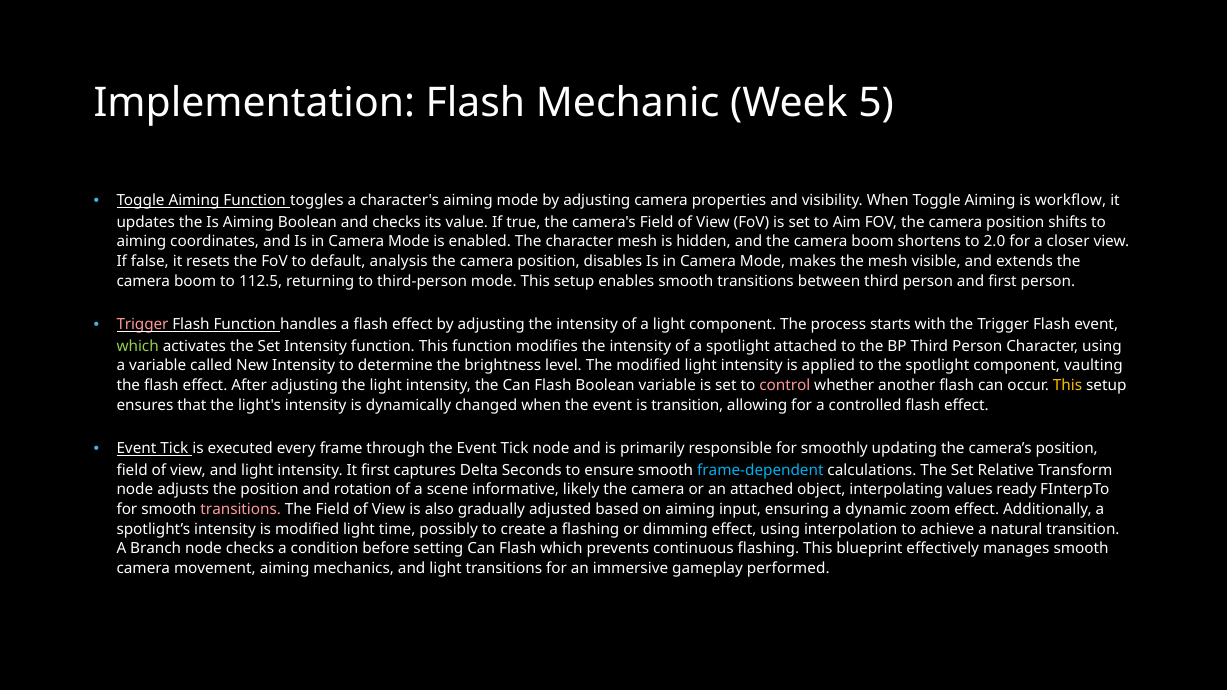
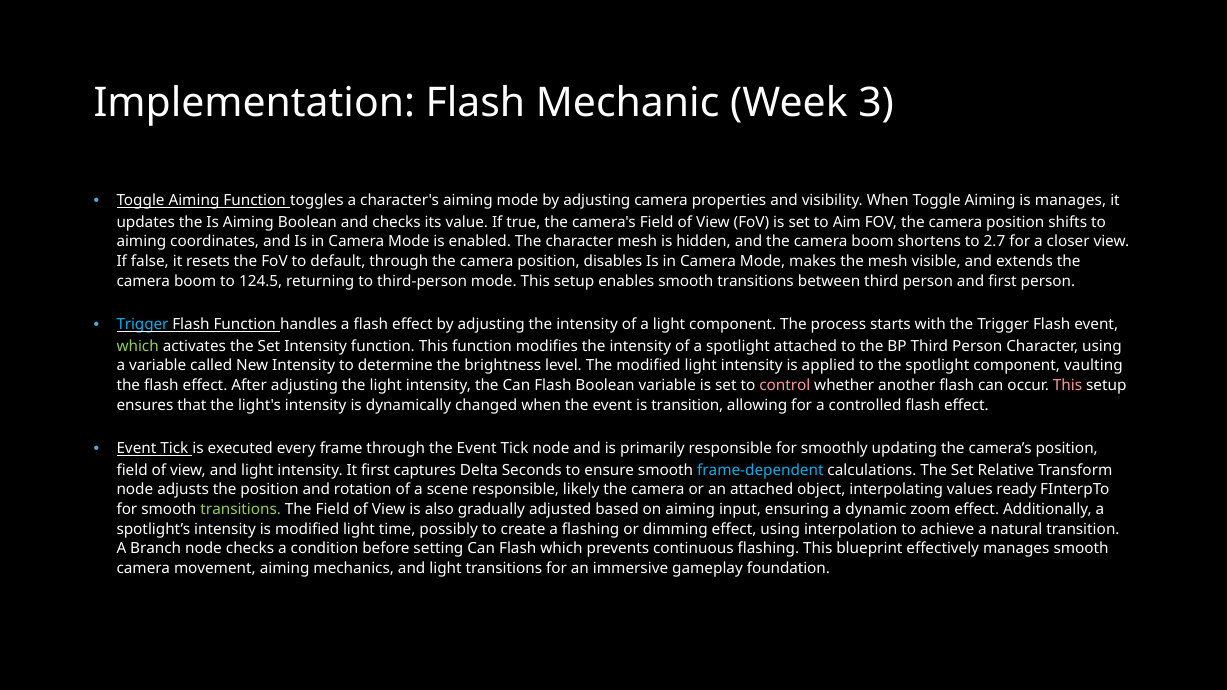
5: 5 -> 3
is workflow: workflow -> manages
2.0: 2.0 -> 2.7
default analysis: analysis -> through
112.5: 112.5 -> 124.5
Trigger at (143, 324) colour: pink -> light blue
This at (1068, 386) colour: yellow -> pink
scene informative: informative -> responsible
transitions at (241, 510) colour: pink -> light green
performed: performed -> foundation
